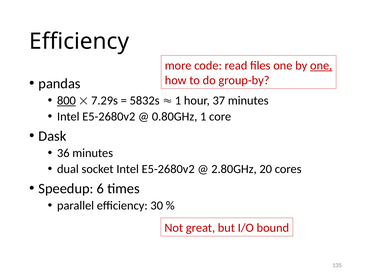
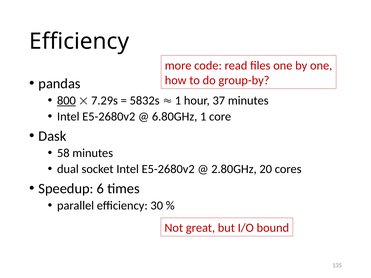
one at (321, 66) underline: present -> none
0.80GHz: 0.80GHz -> 6.80GHz
36: 36 -> 58
